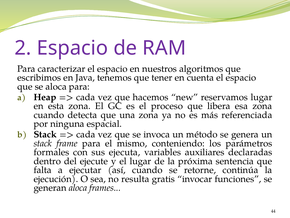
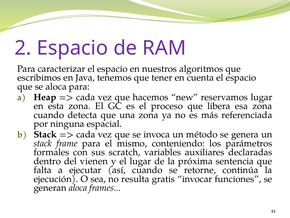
ejecuta: ejecuta -> scratch
ejecute: ejecute -> vienen
